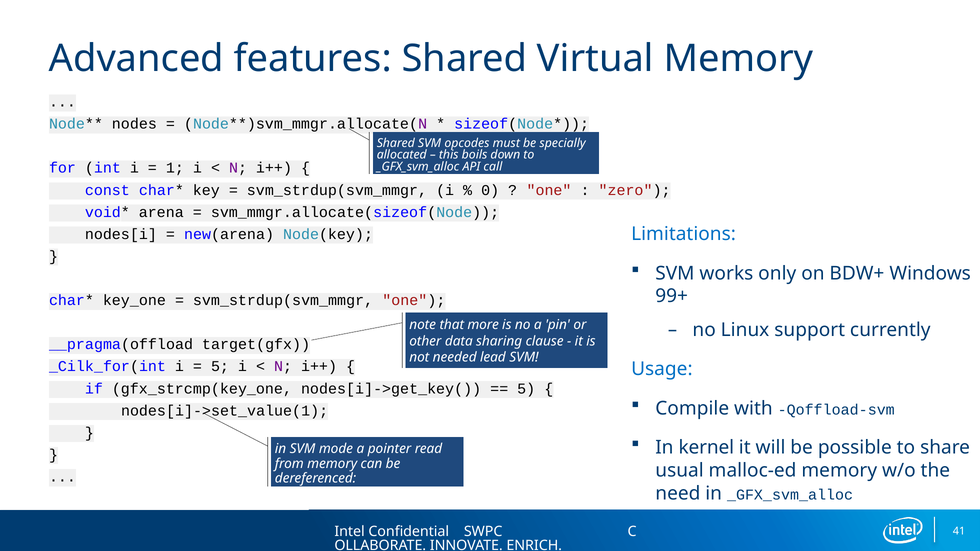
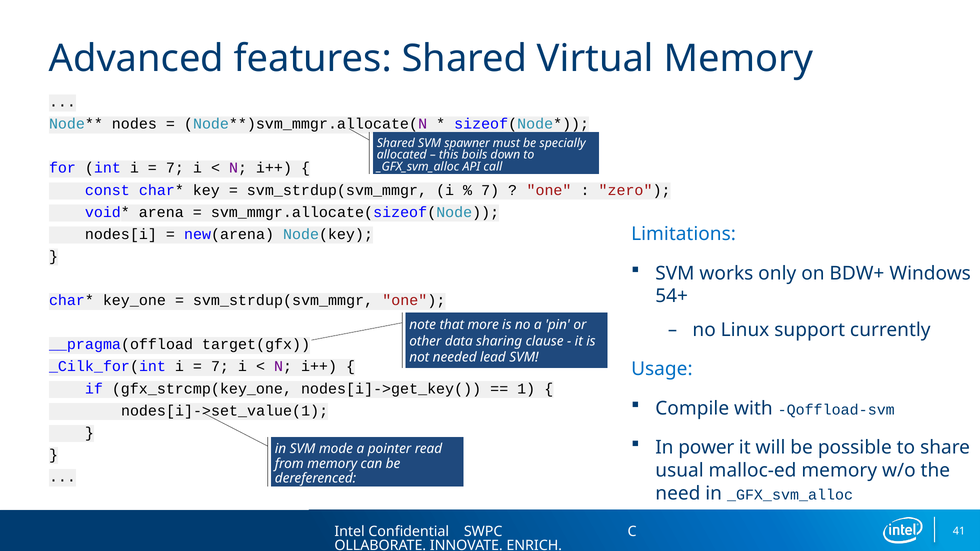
opcodes: opcodes -> spawner
1 at (175, 168): 1 -> 7
0 at (490, 190): 0 -> 7
99+: 99+ -> 54+
5 at (220, 367): 5 -> 7
5 at (526, 389): 5 -> 1
kernel: kernel -> power
